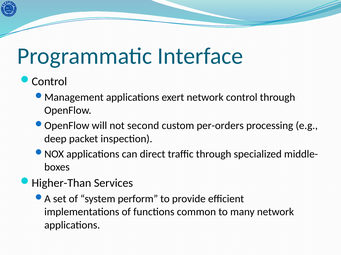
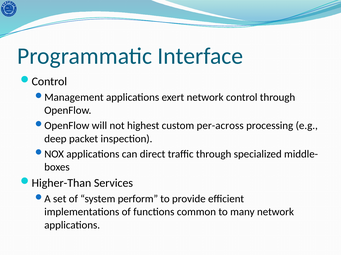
second: second -> highest
per-orders: per-orders -> per-across
